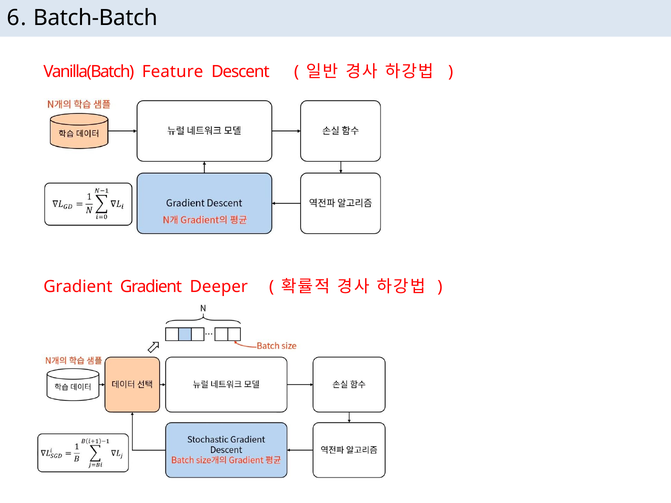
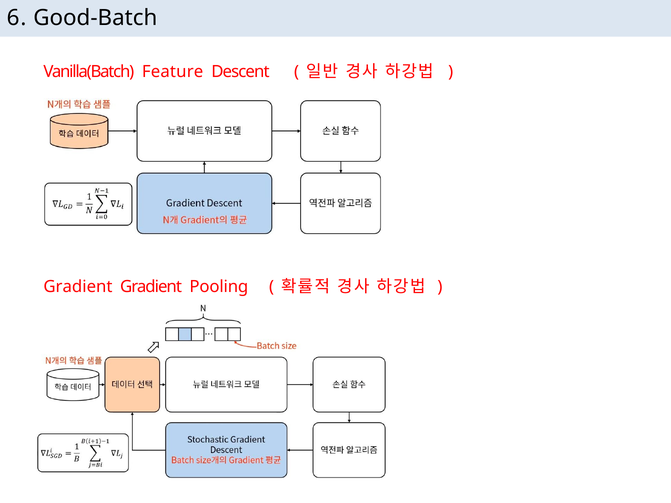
Batch-Batch: Batch-Batch -> Good-Batch
Deeper: Deeper -> Pooling
